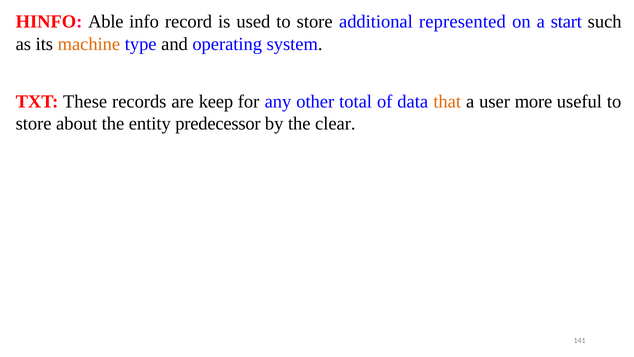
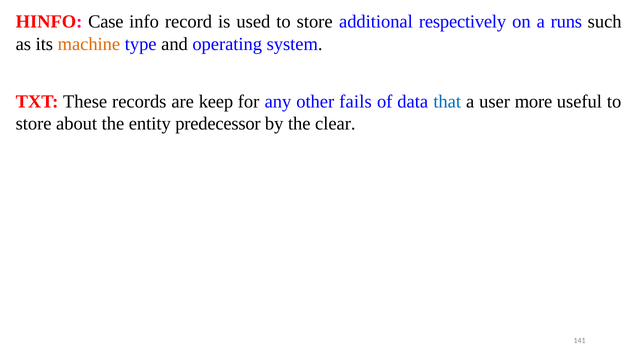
Able: Able -> Case
represented: represented -> respectively
start: start -> runs
total: total -> fails
that colour: orange -> blue
